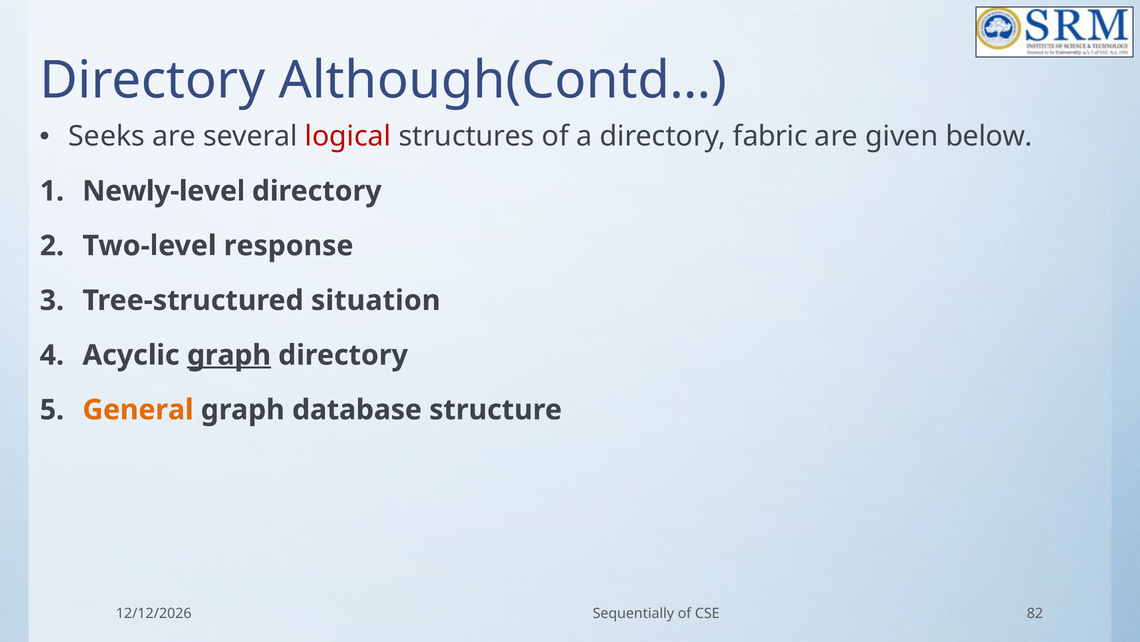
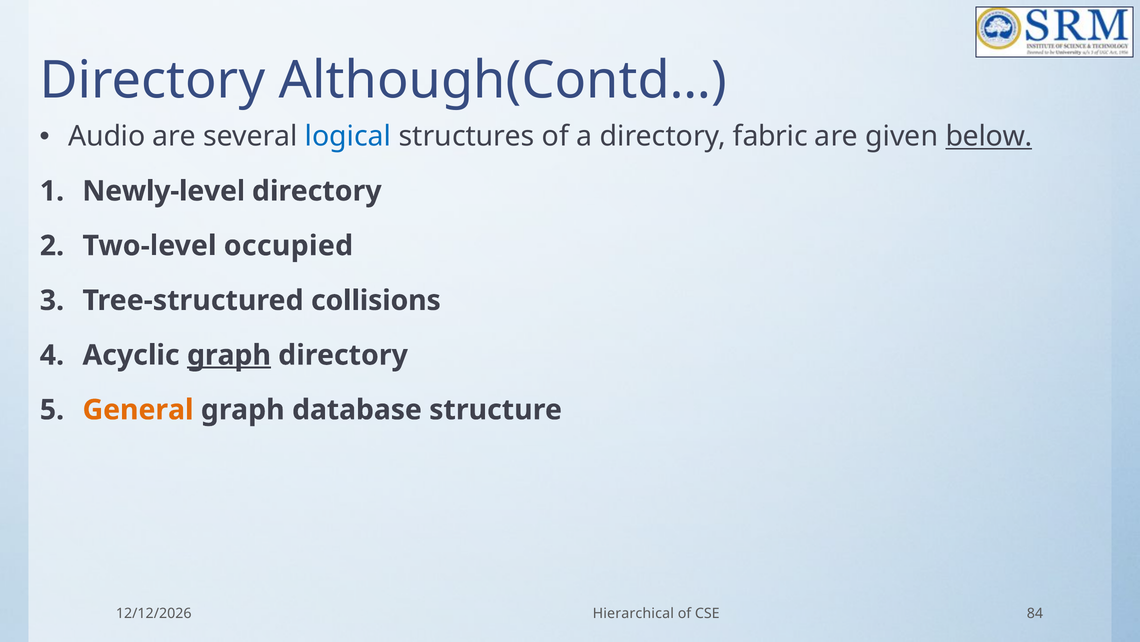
Seeks: Seeks -> Audio
logical colour: red -> blue
below underline: none -> present
response: response -> occupied
situation: situation -> collisions
Sequentially: Sequentially -> Hierarchical
82: 82 -> 84
